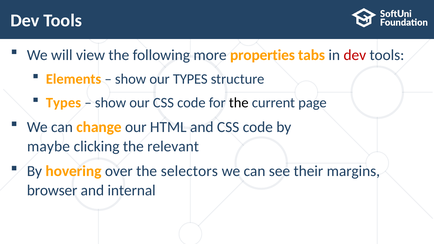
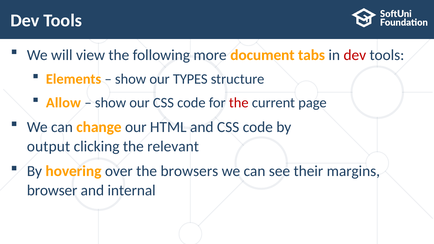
properties: properties -> document
Types at (63, 103): Types -> Allow
the at (239, 103) colour: black -> red
maybe: maybe -> output
selectors: selectors -> browsers
